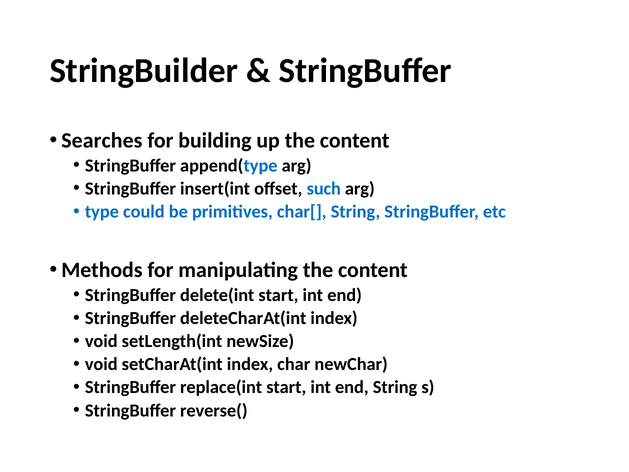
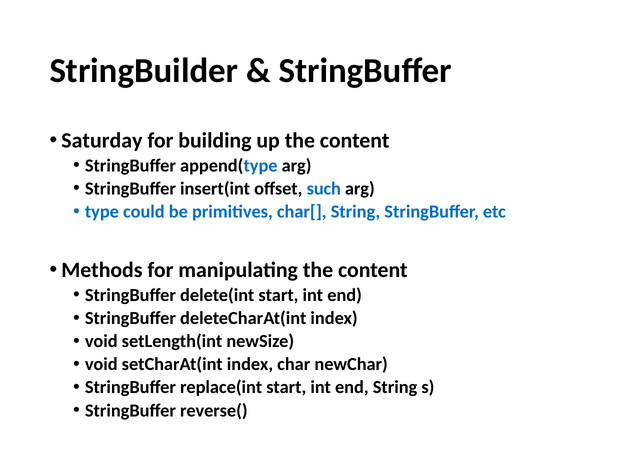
Searches: Searches -> Saturday
